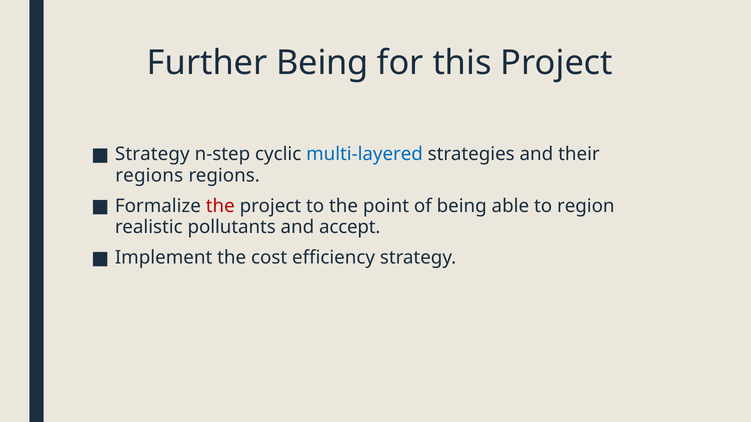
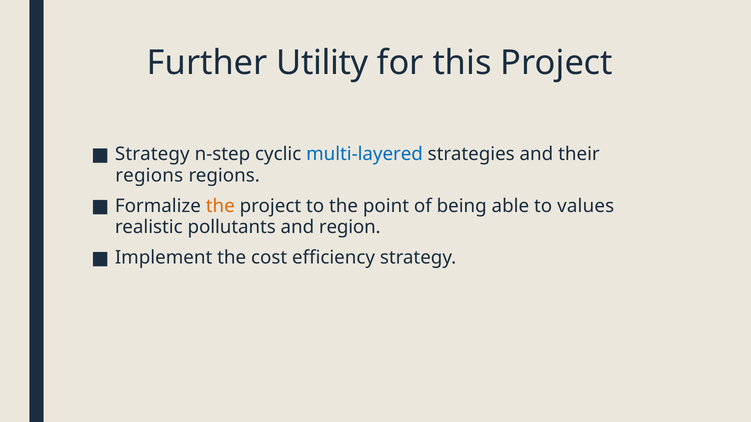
Further Being: Being -> Utility
the at (220, 206) colour: red -> orange
region: region -> values
accept: accept -> region
